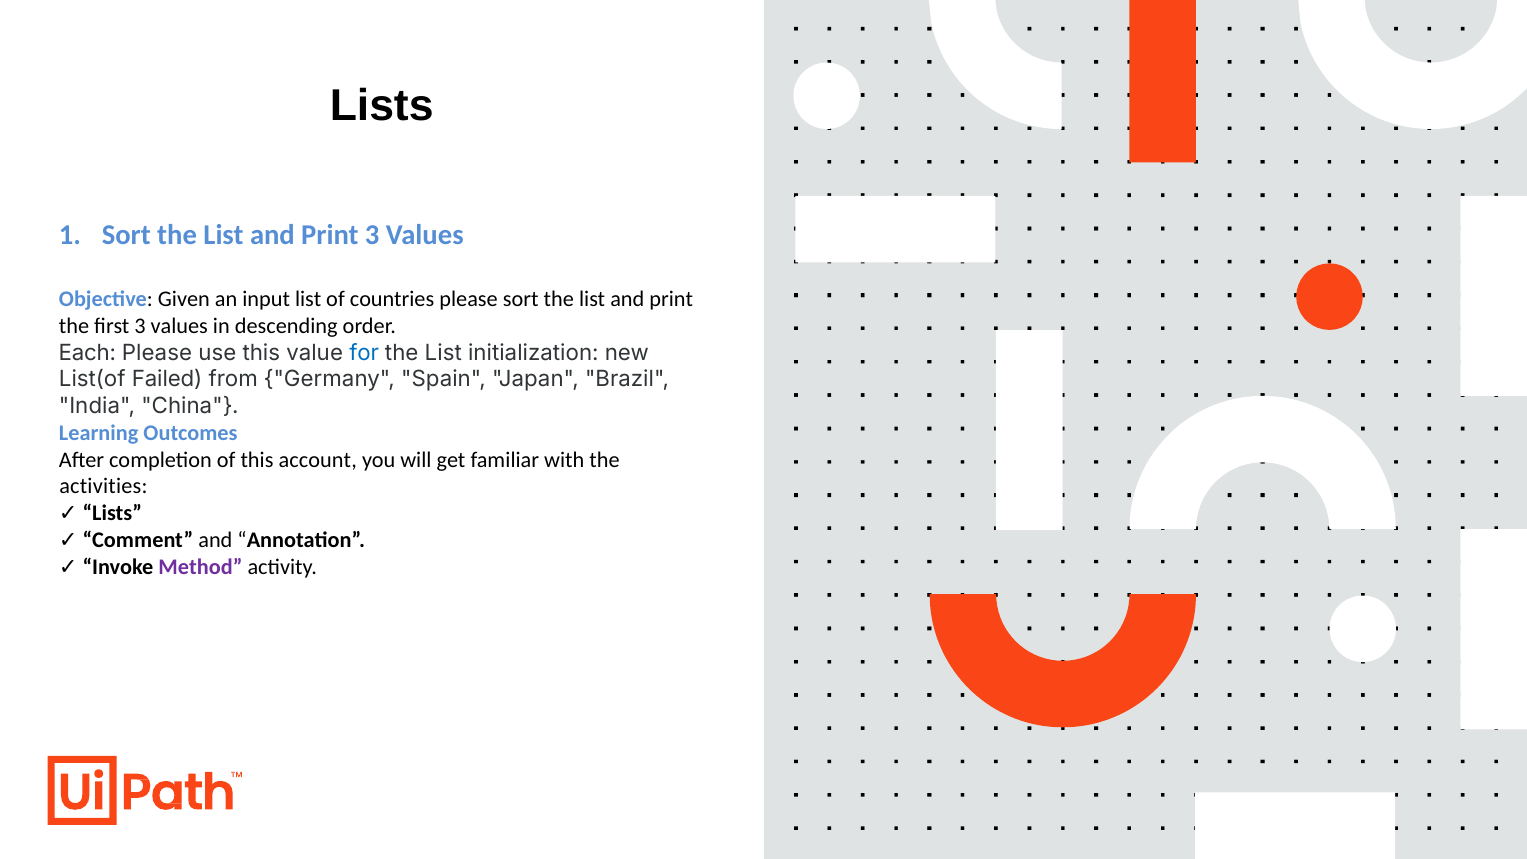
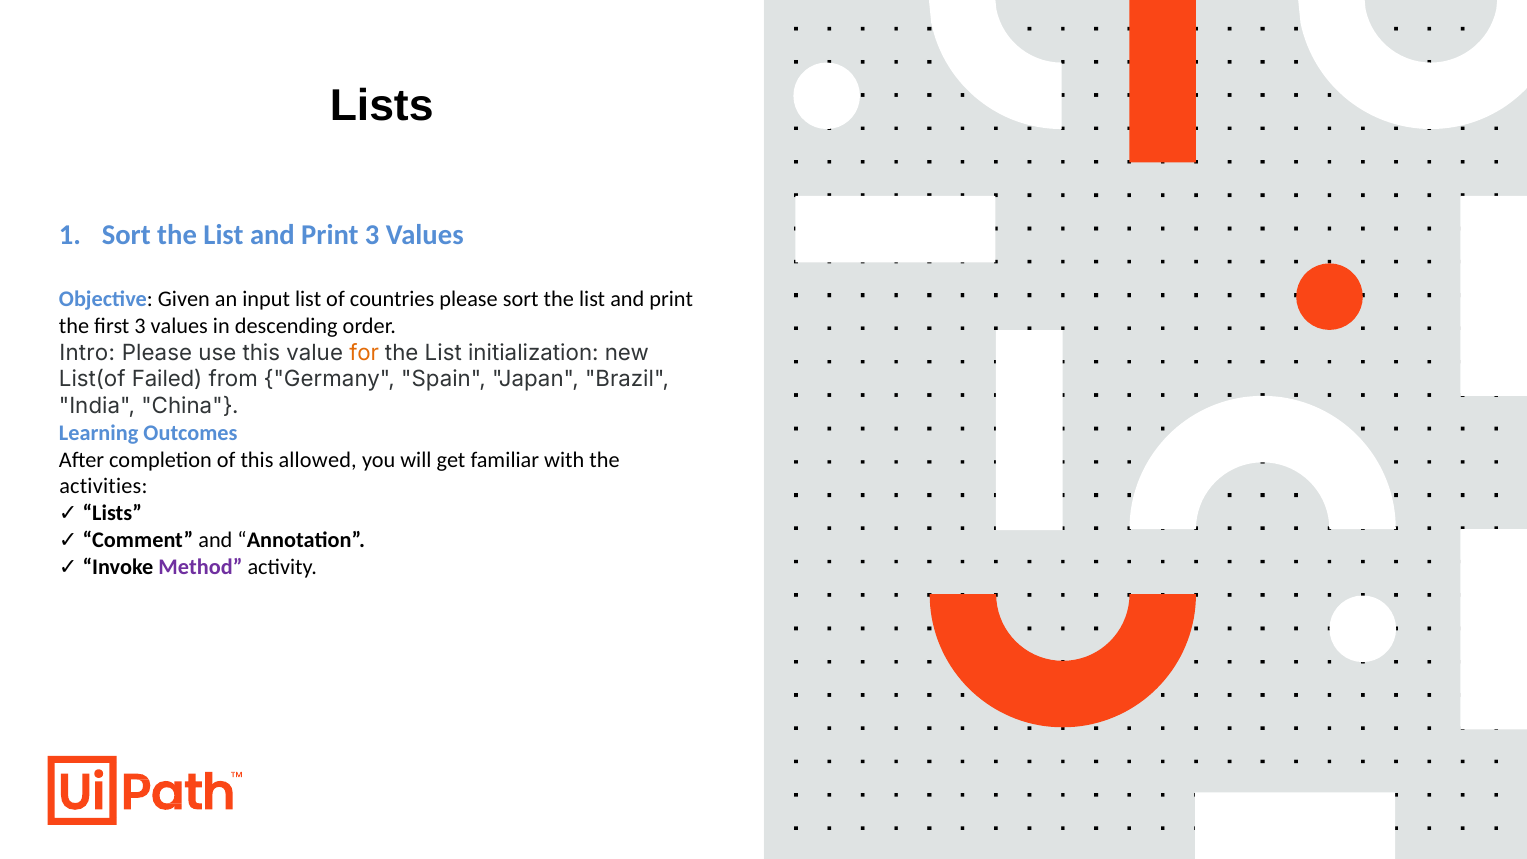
Each: Each -> Intro
for colour: blue -> orange
account: account -> allowed
